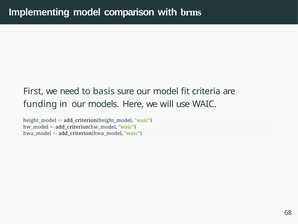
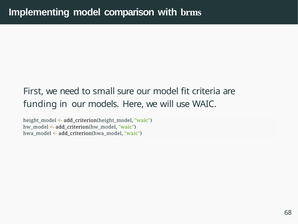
basis: basis -> small
